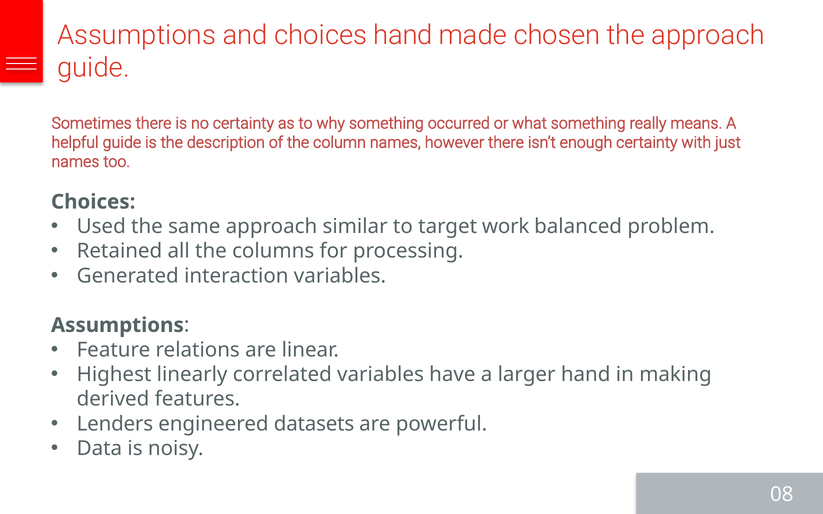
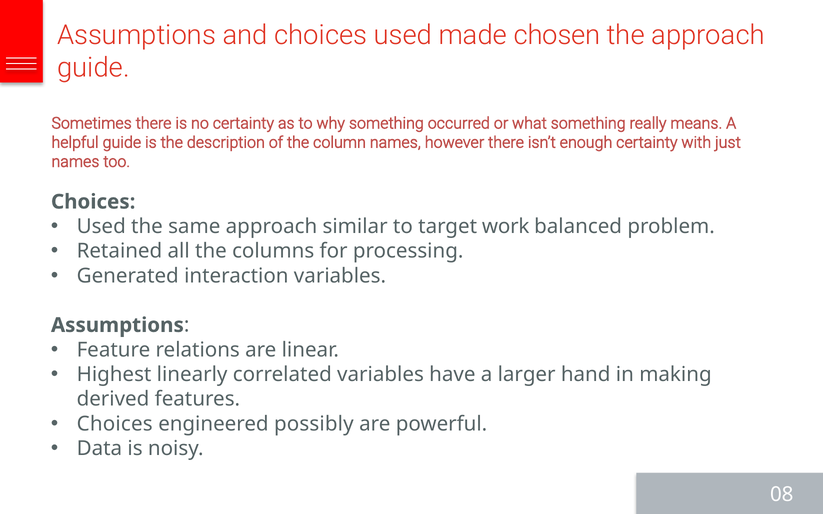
choices hand: hand -> used
Lenders at (115, 424): Lenders -> Choices
datasets: datasets -> possibly
